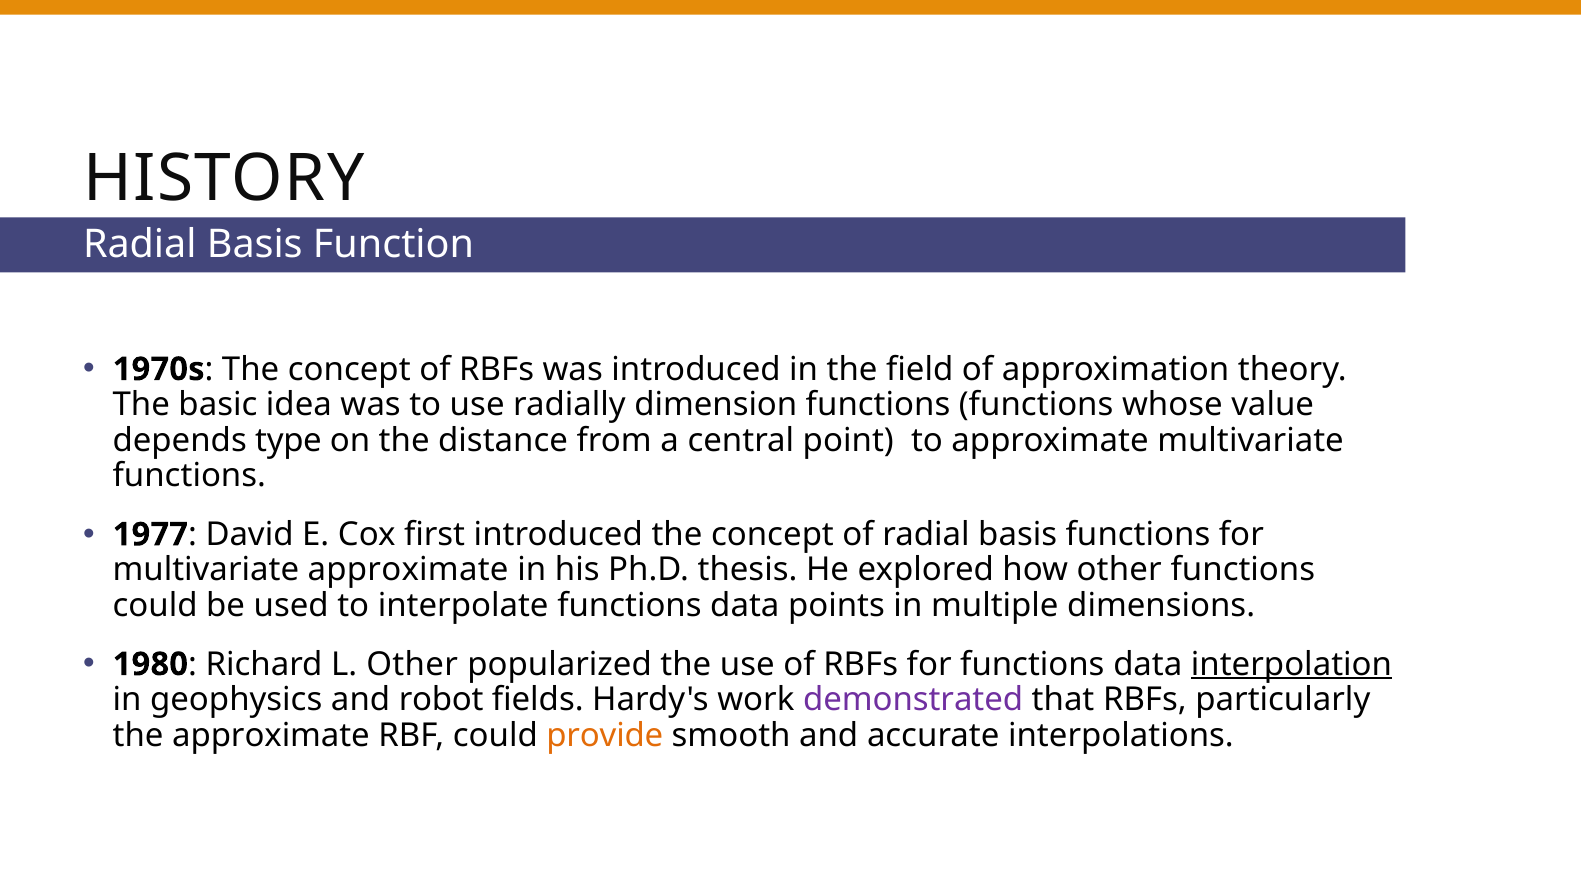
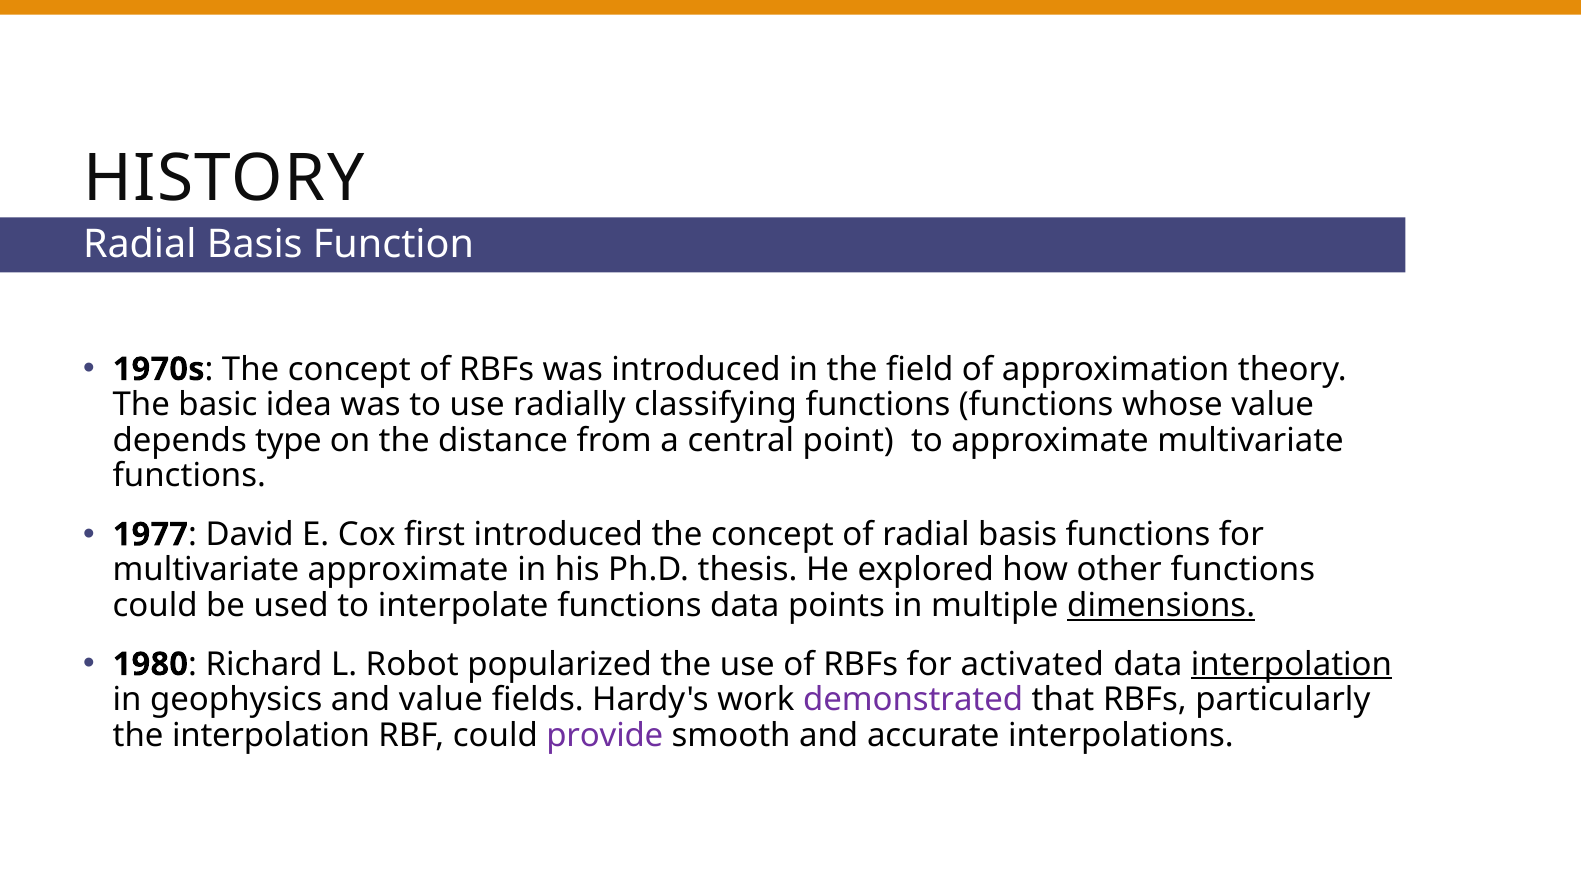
dimension: dimension -> classifying
dimensions underline: none -> present
L Other: Other -> Robot
for functions: functions -> activated
and robot: robot -> value
the approximate: approximate -> interpolation
provide colour: orange -> purple
